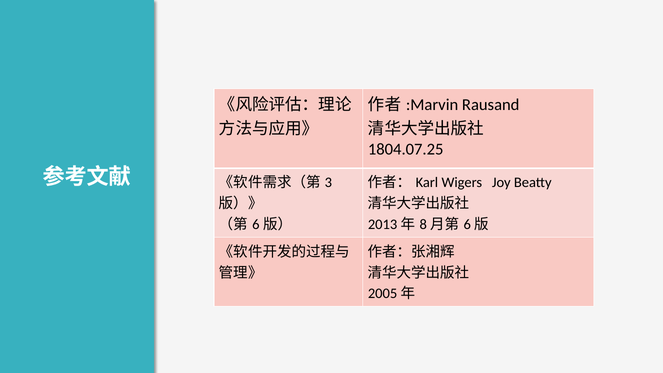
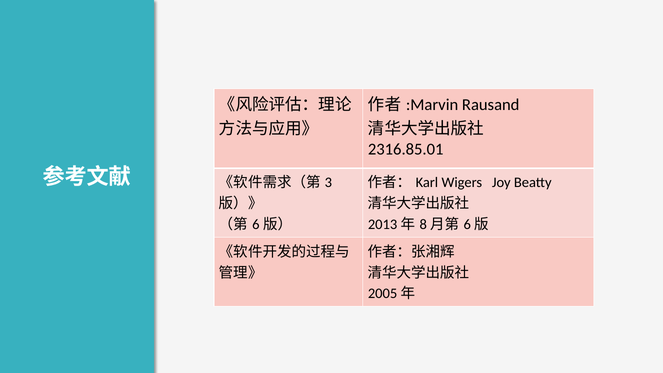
1804.07.25: 1804.07.25 -> 2316.85.01
